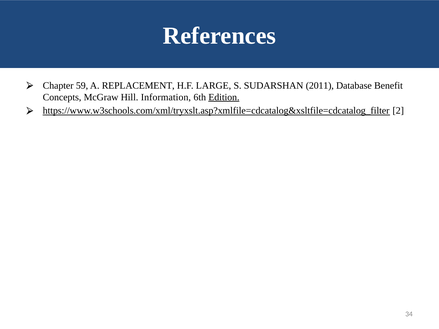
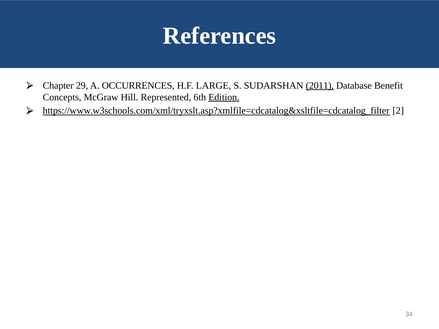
59: 59 -> 29
REPLACEMENT: REPLACEMENT -> OCCURRENCES
2011 underline: none -> present
Information: Information -> Represented
